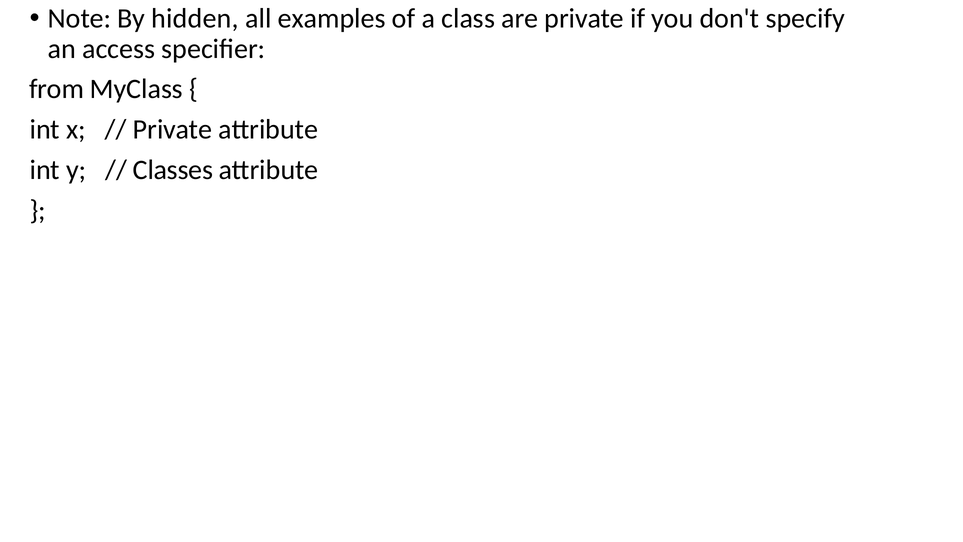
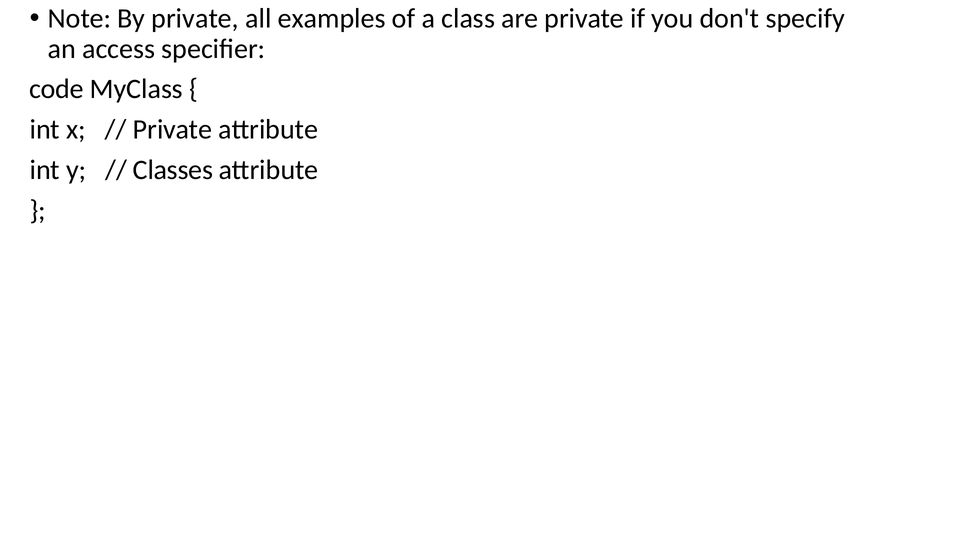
By hidden: hidden -> private
from: from -> code
